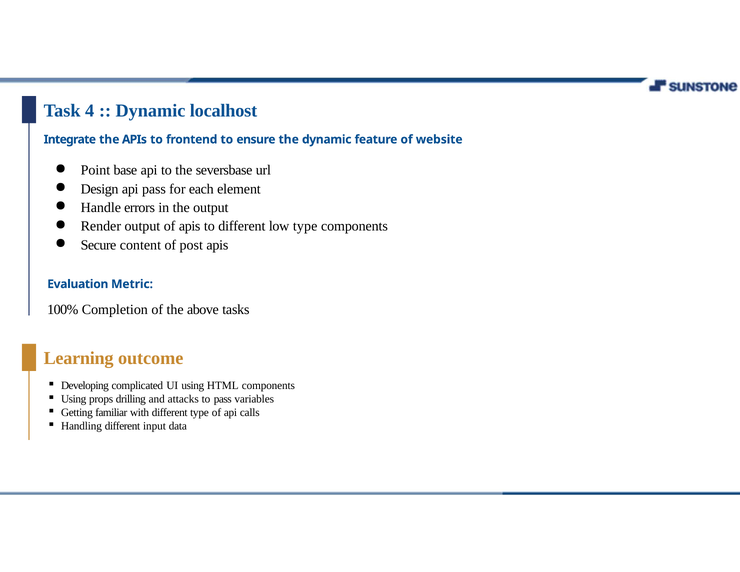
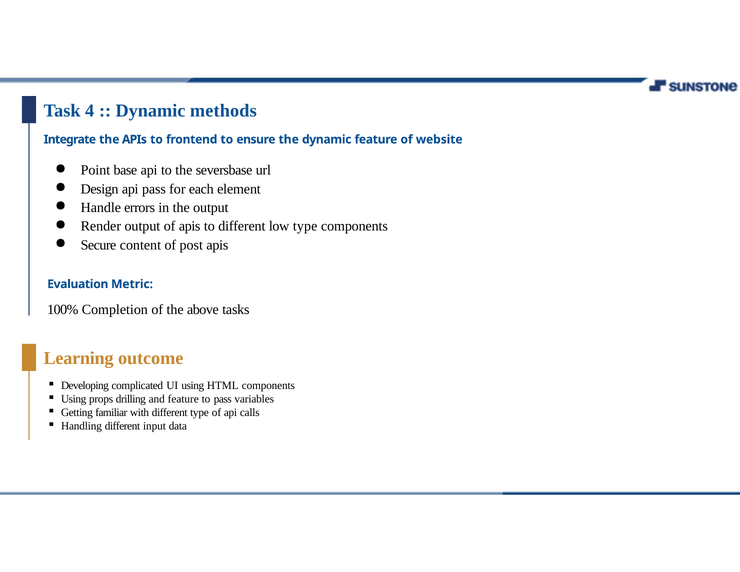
localhost: localhost -> methods
and attacks: attacks -> feature
